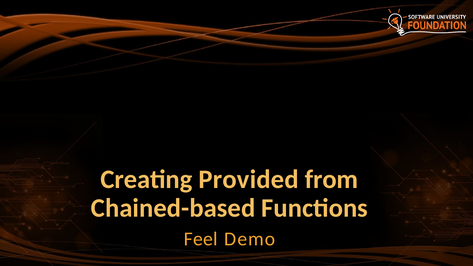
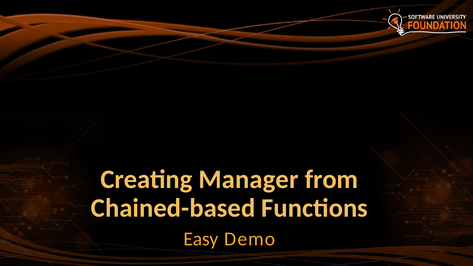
Provided: Provided -> Manager
Feel: Feel -> Easy
